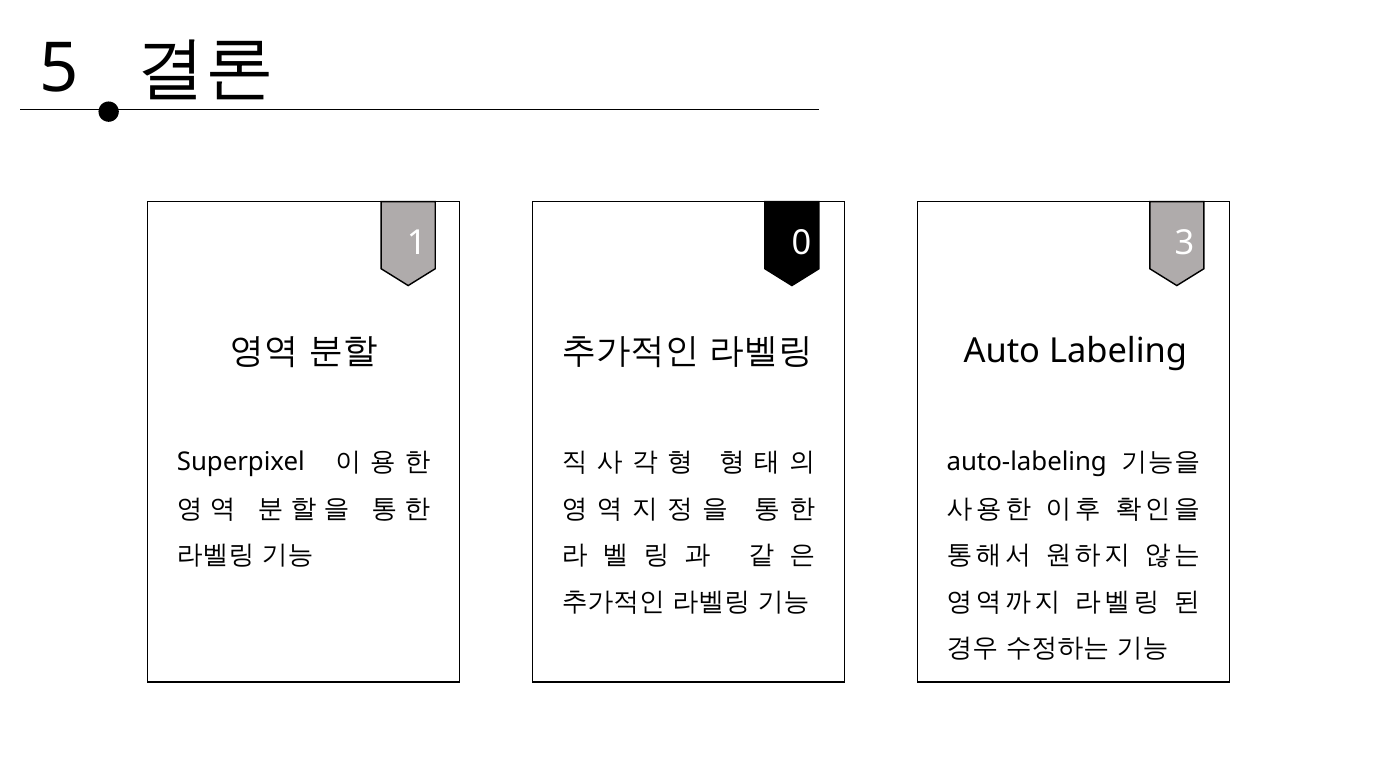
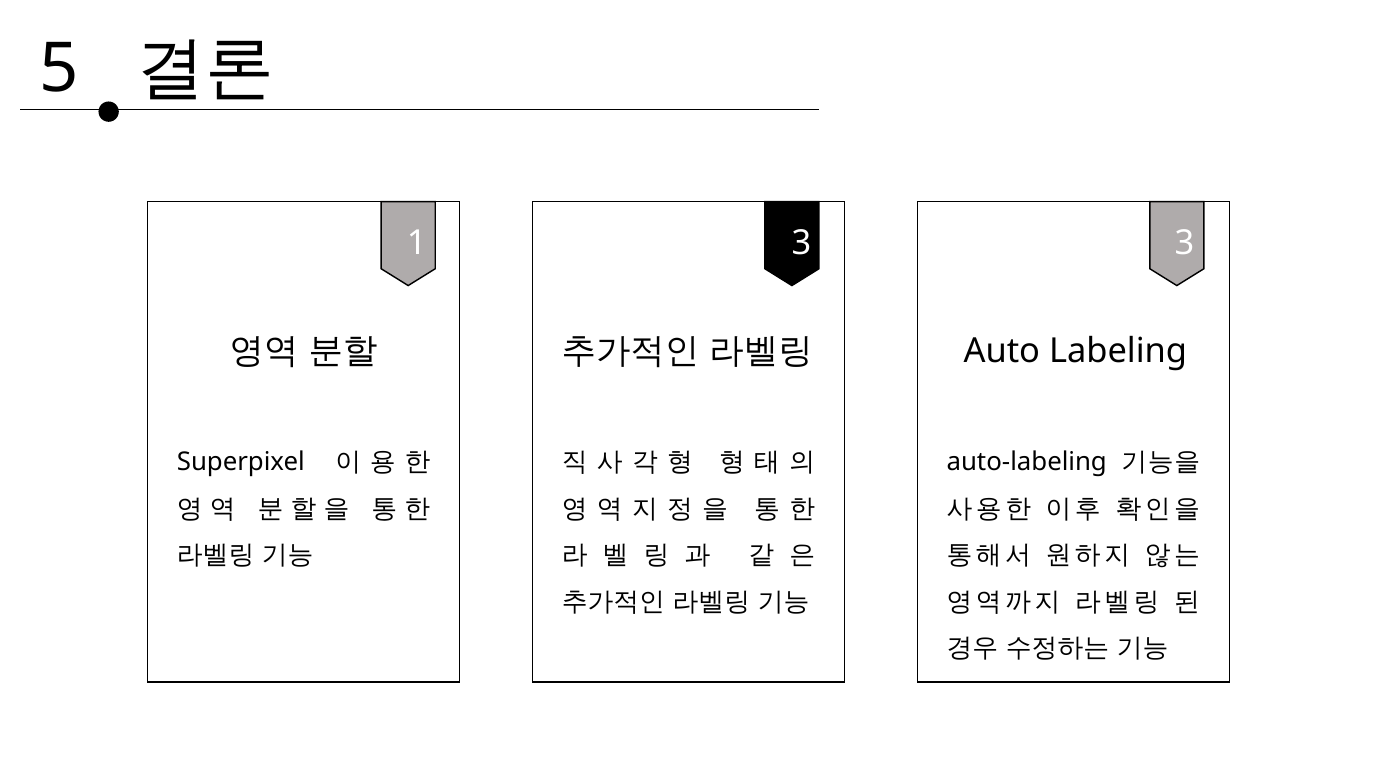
1 0: 0 -> 3
